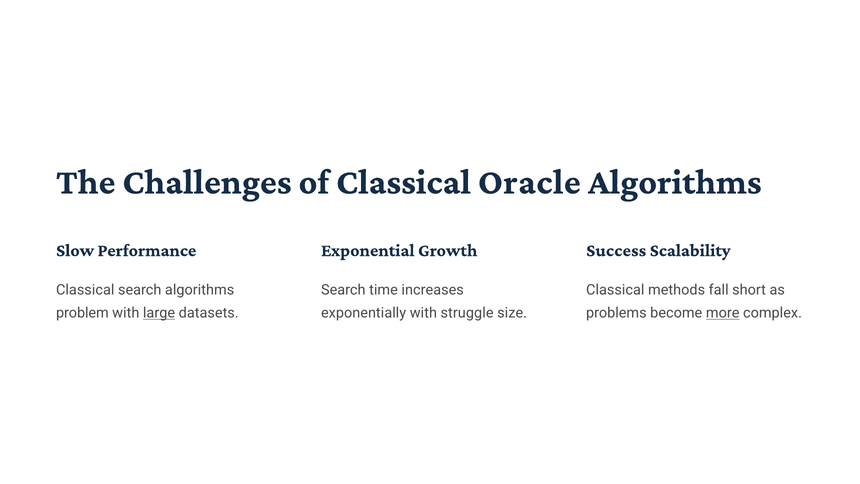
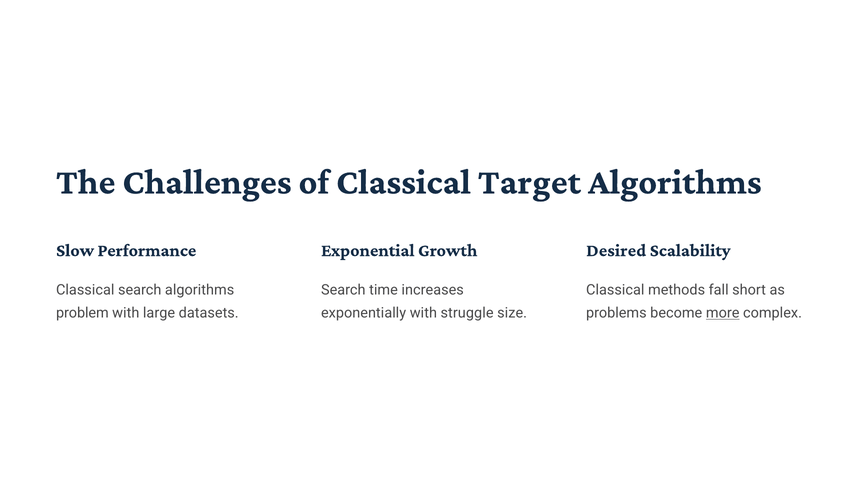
Oracle: Oracle -> Target
Success: Success -> Desired
large underline: present -> none
